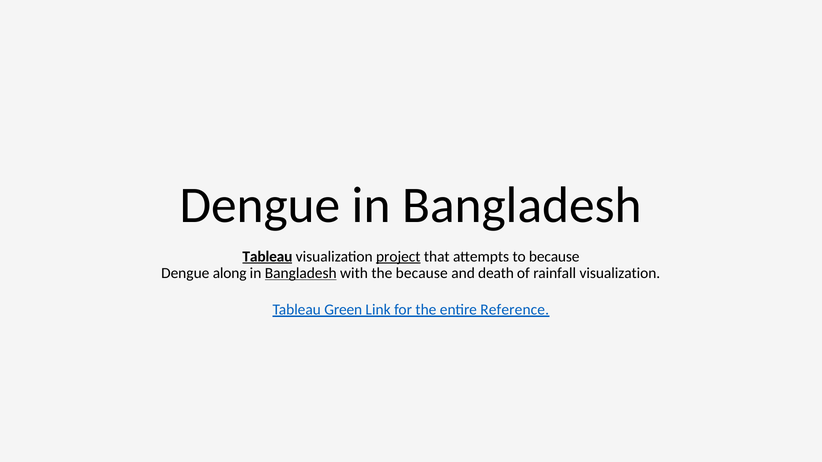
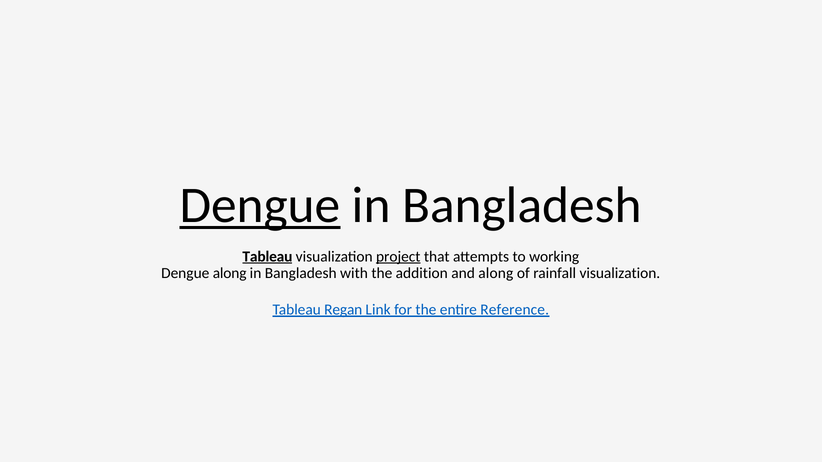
Dengue at (260, 205) underline: none -> present
to because: because -> working
Bangladesh at (301, 273) underline: present -> none
the because: because -> addition
and death: death -> along
Green: Green -> Regan
